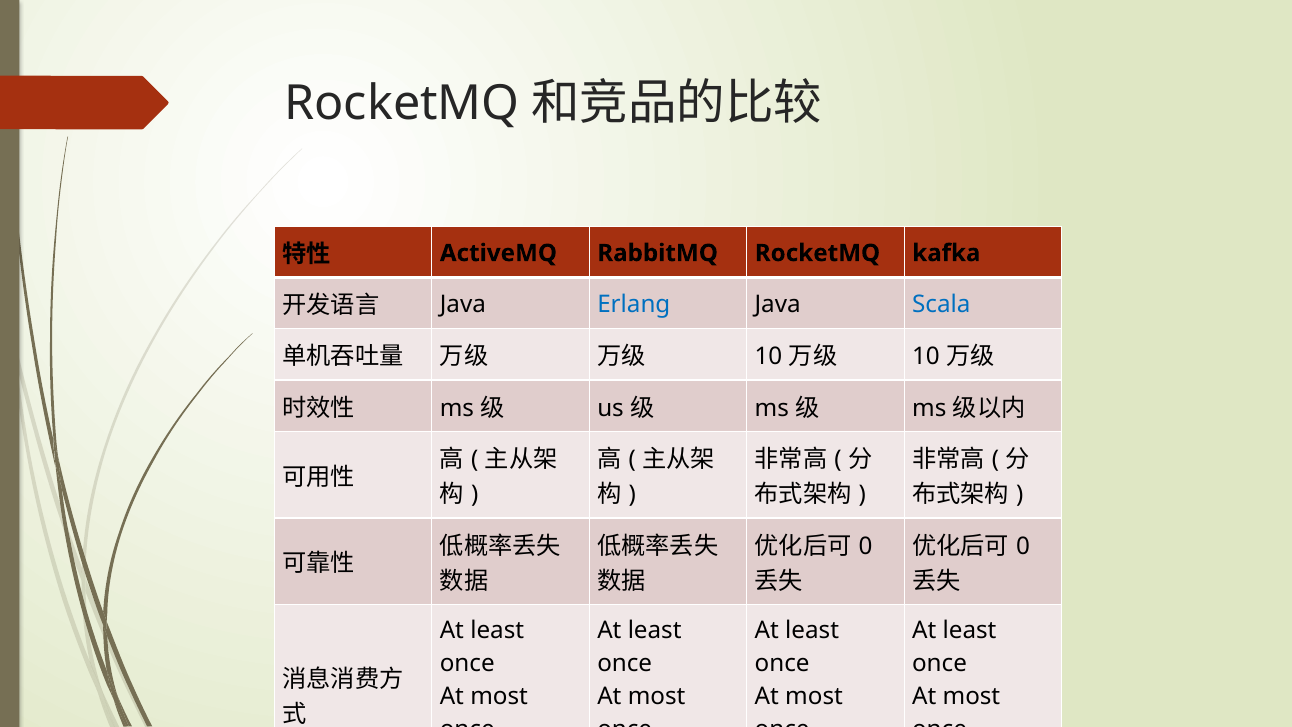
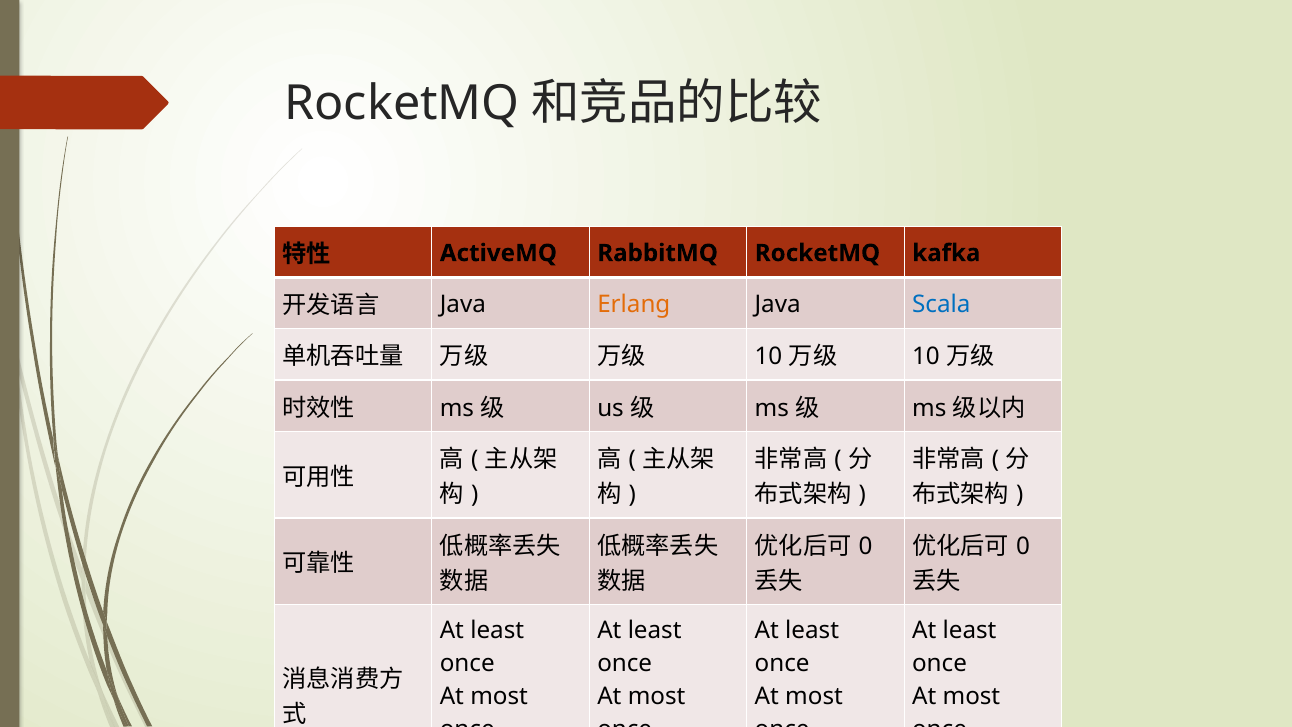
Erlang at (634, 304) colour: blue -> orange
